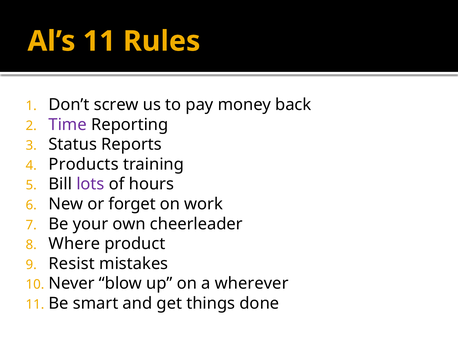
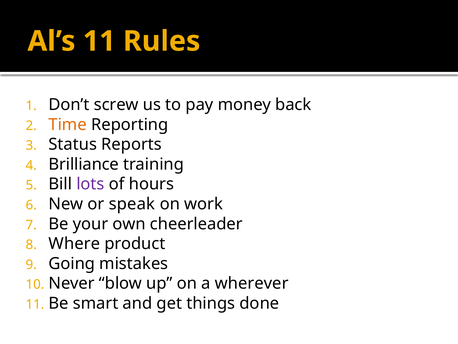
Time colour: purple -> orange
Products: Products -> Brilliance
forget: forget -> speak
Resist: Resist -> Going
